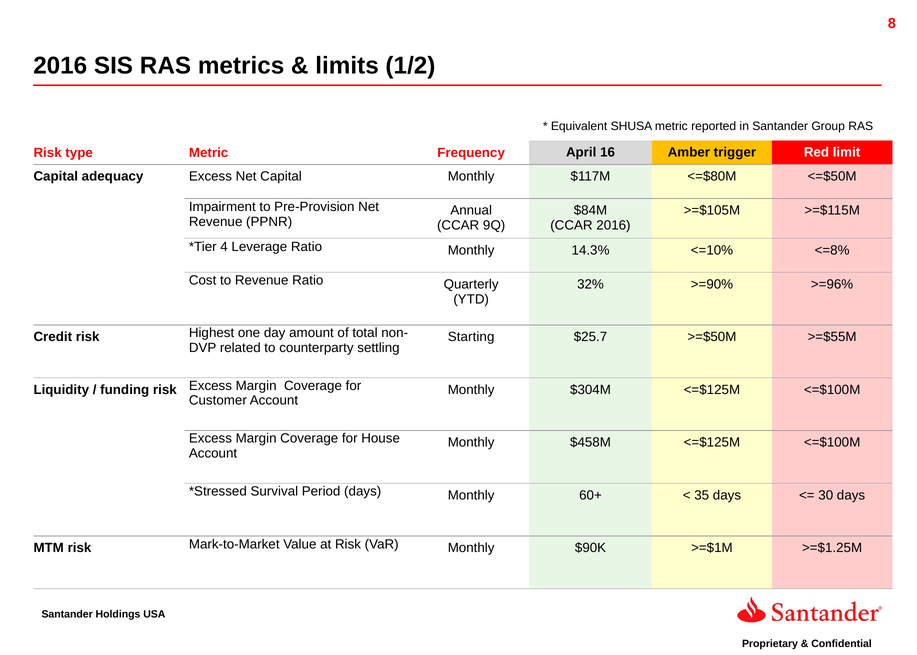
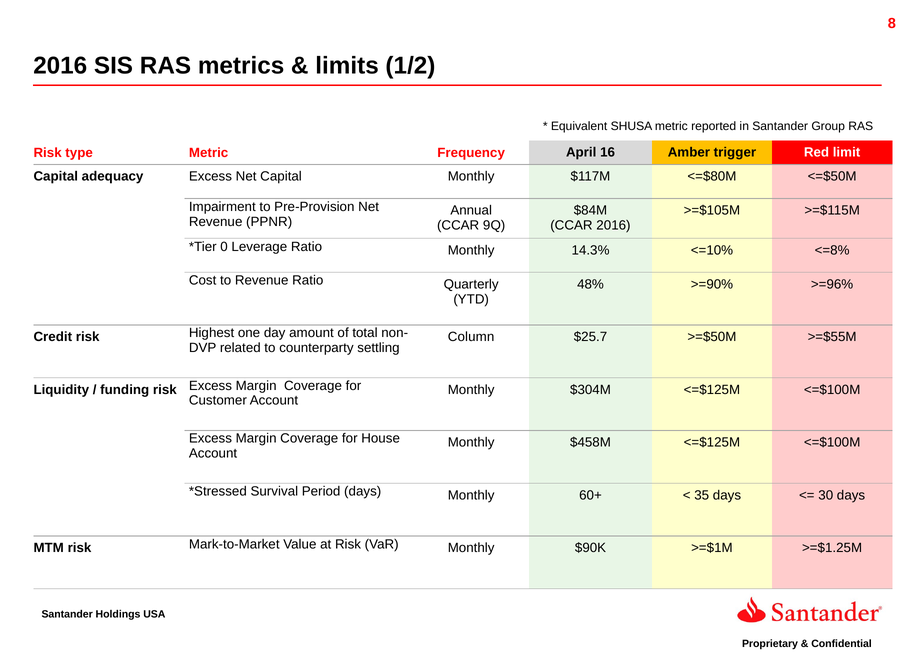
4: 4 -> 0
32%: 32% -> 48%
Starting: Starting -> Column
